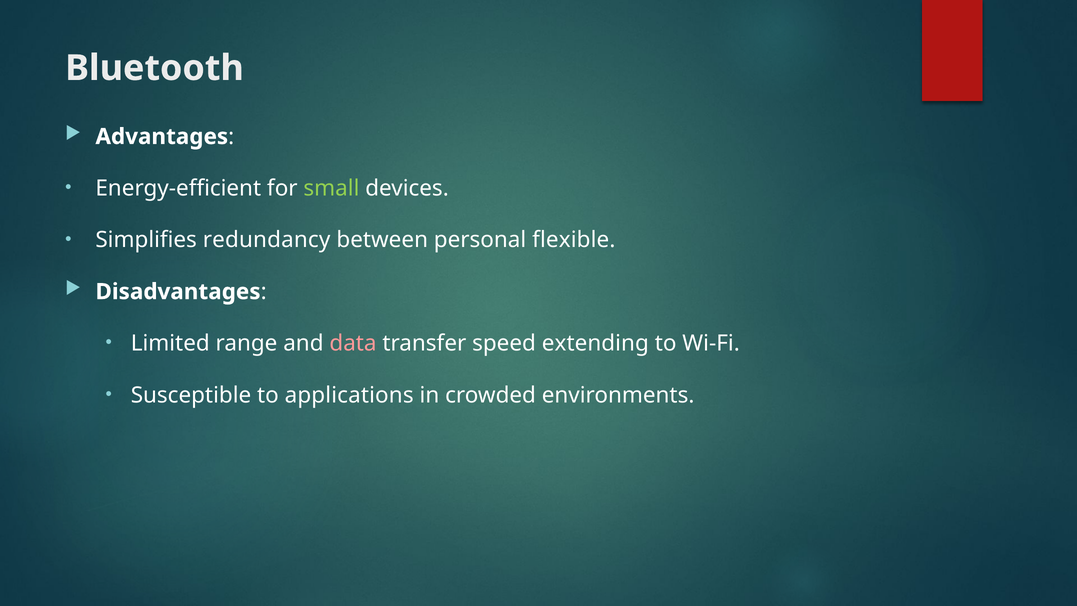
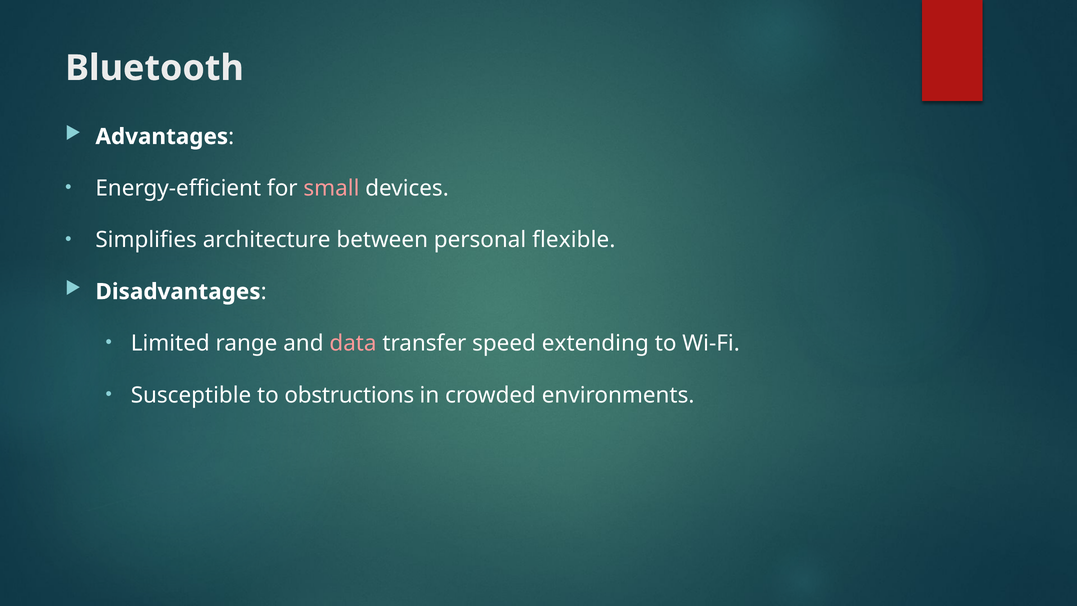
small colour: light green -> pink
redundancy: redundancy -> architecture
applications: applications -> obstructions
